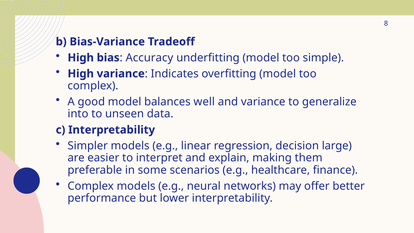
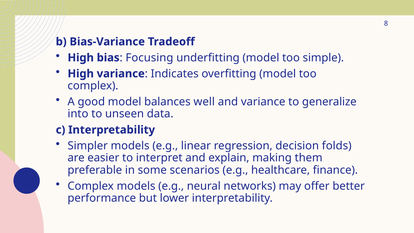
Accuracy: Accuracy -> Focusing
large: large -> folds
